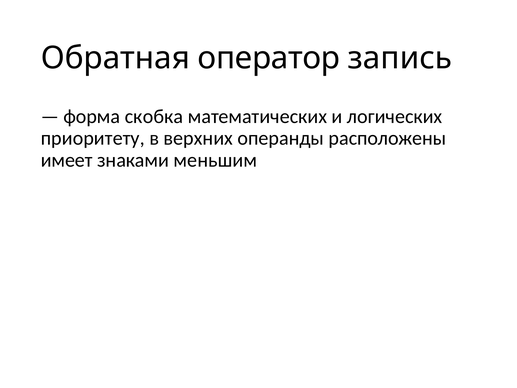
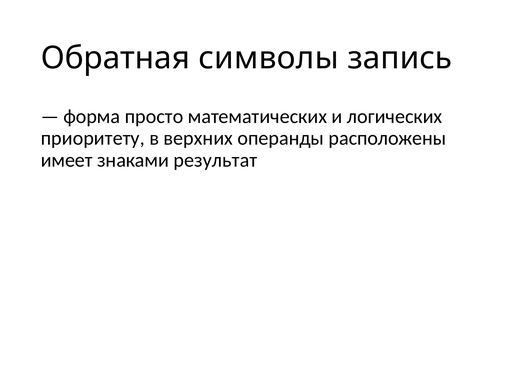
оператор: оператор -> символы
скобка: скобка -> просто
меньшим: меньшим -> результат
